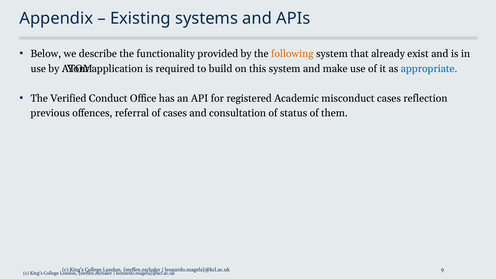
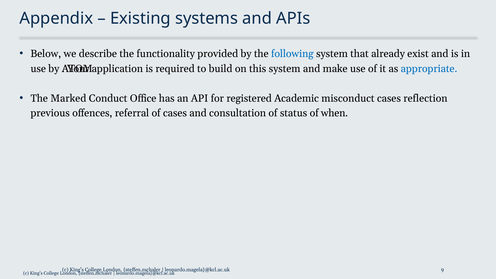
following colour: orange -> blue
Verified: Verified -> Marked
them: them -> when
